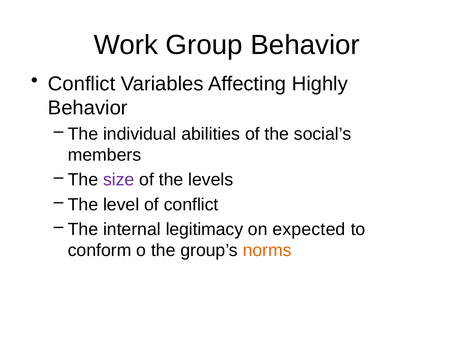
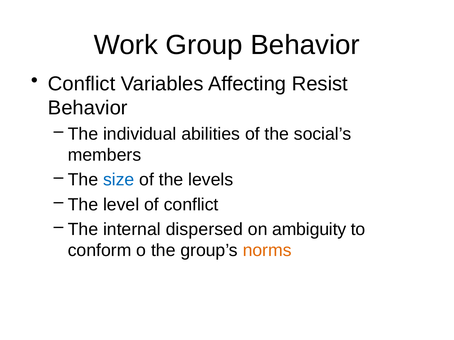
Highly: Highly -> Resist
size colour: purple -> blue
legitimacy: legitimacy -> dispersed
expected: expected -> ambiguity
